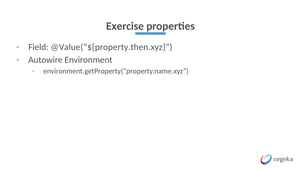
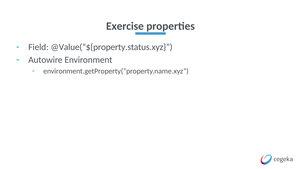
@Value(“${property.then.xyz: @Value(“${property.then.xyz -> @Value(“${property.status.xyz
